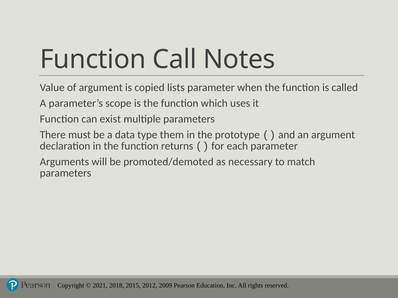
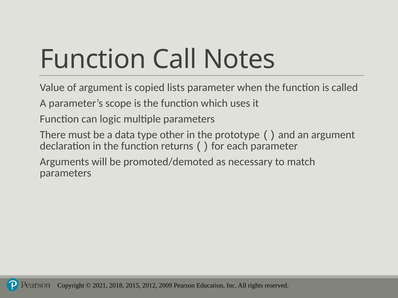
exist: exist -> logic
them: them -> other
